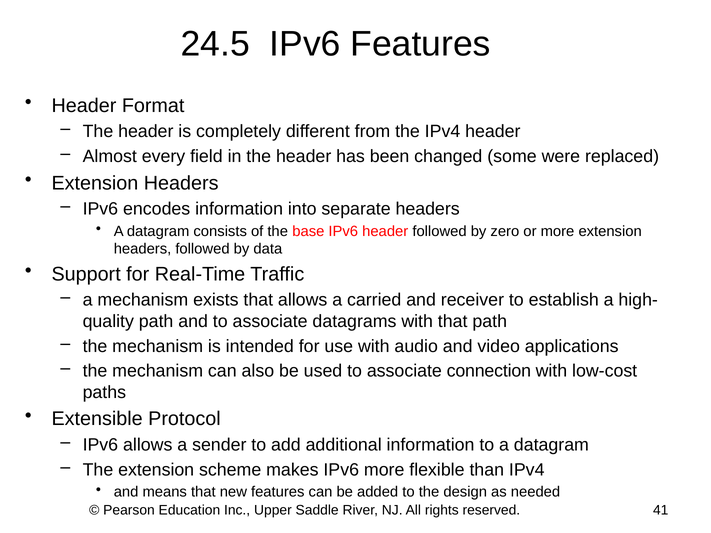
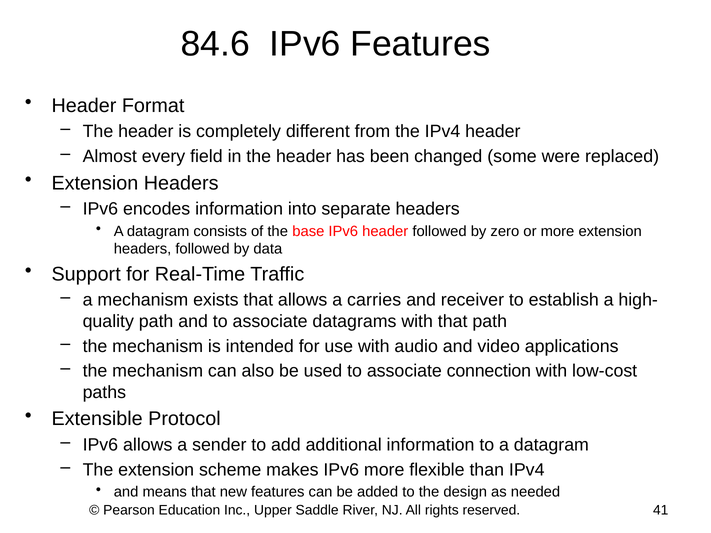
24.5: 24.5 -> 84.6
carried: carried -> carries
